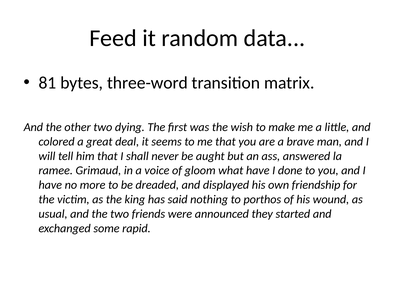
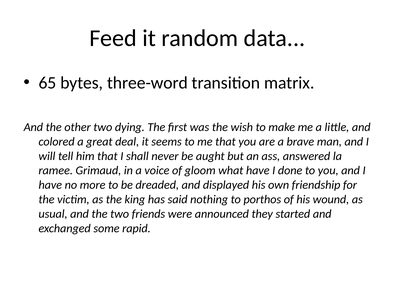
81: 81 -> 65
